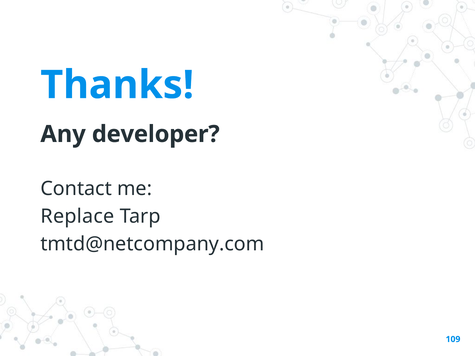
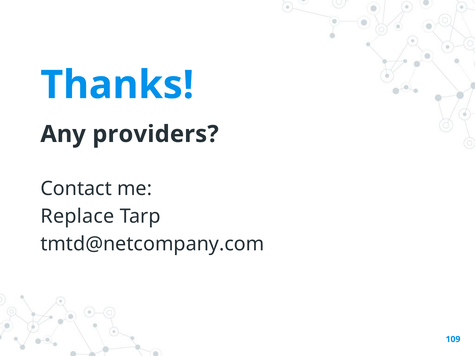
developer: developer -> providers
